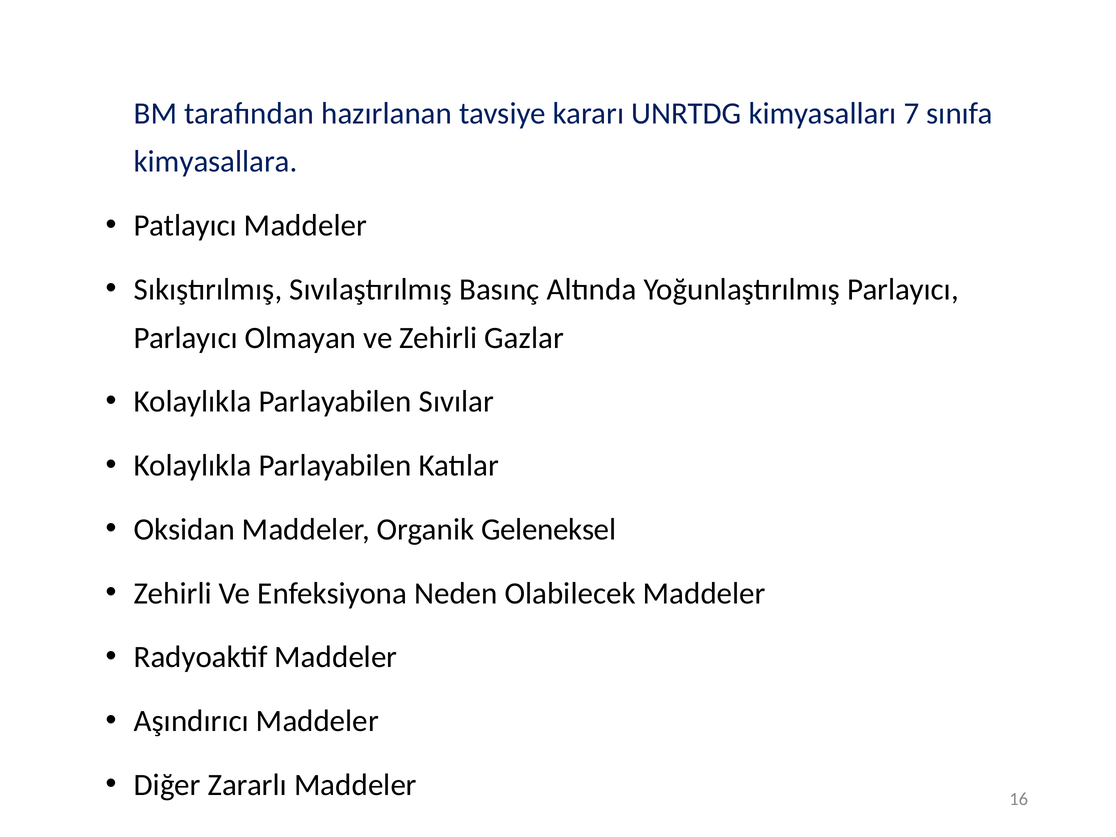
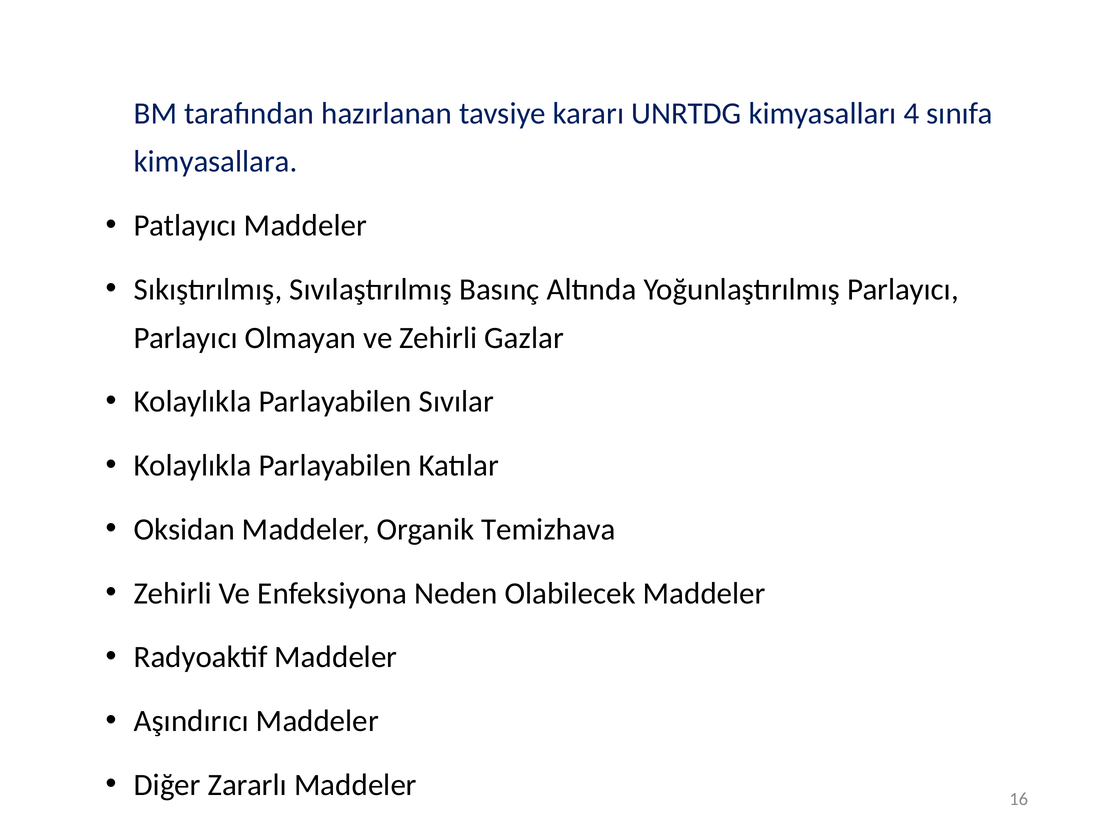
7: 7 -> 4
Geleneksel: Geleneksel -> Temizhava
